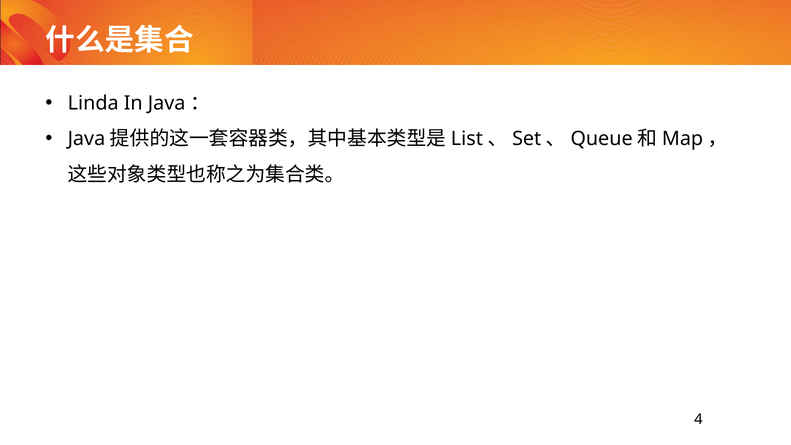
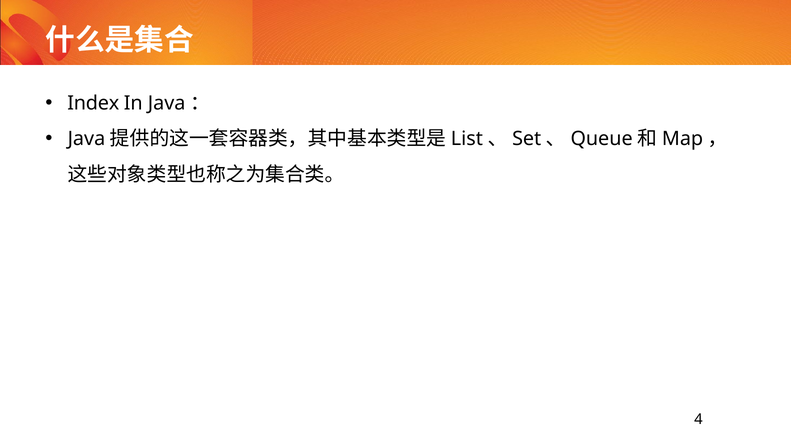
Linda: Linda -> Index
